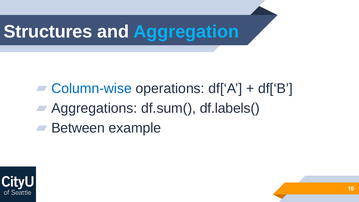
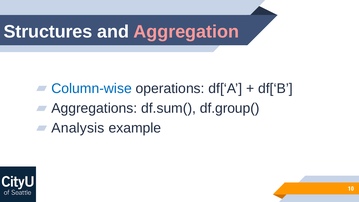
Aggregation colour: light blue -> pink
df.labels(: df.labels( -> df.group(
Between: Between -> Analysis
